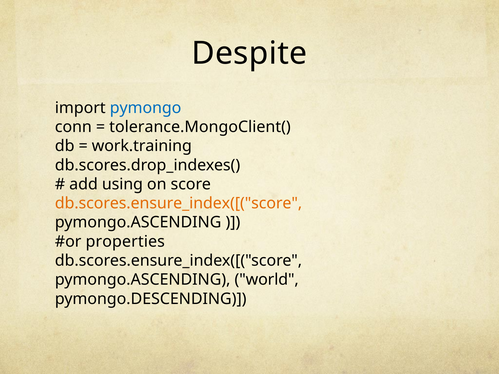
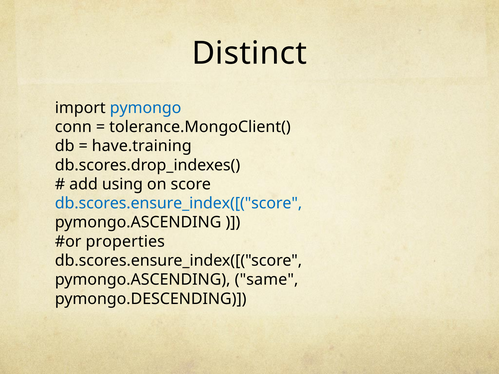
Despite: Despite -> Distinct
work.training: work.training -> have.training
db.scores.ensure_index([("score at (179, 203) colour: orange -> blue
world: world -> same
